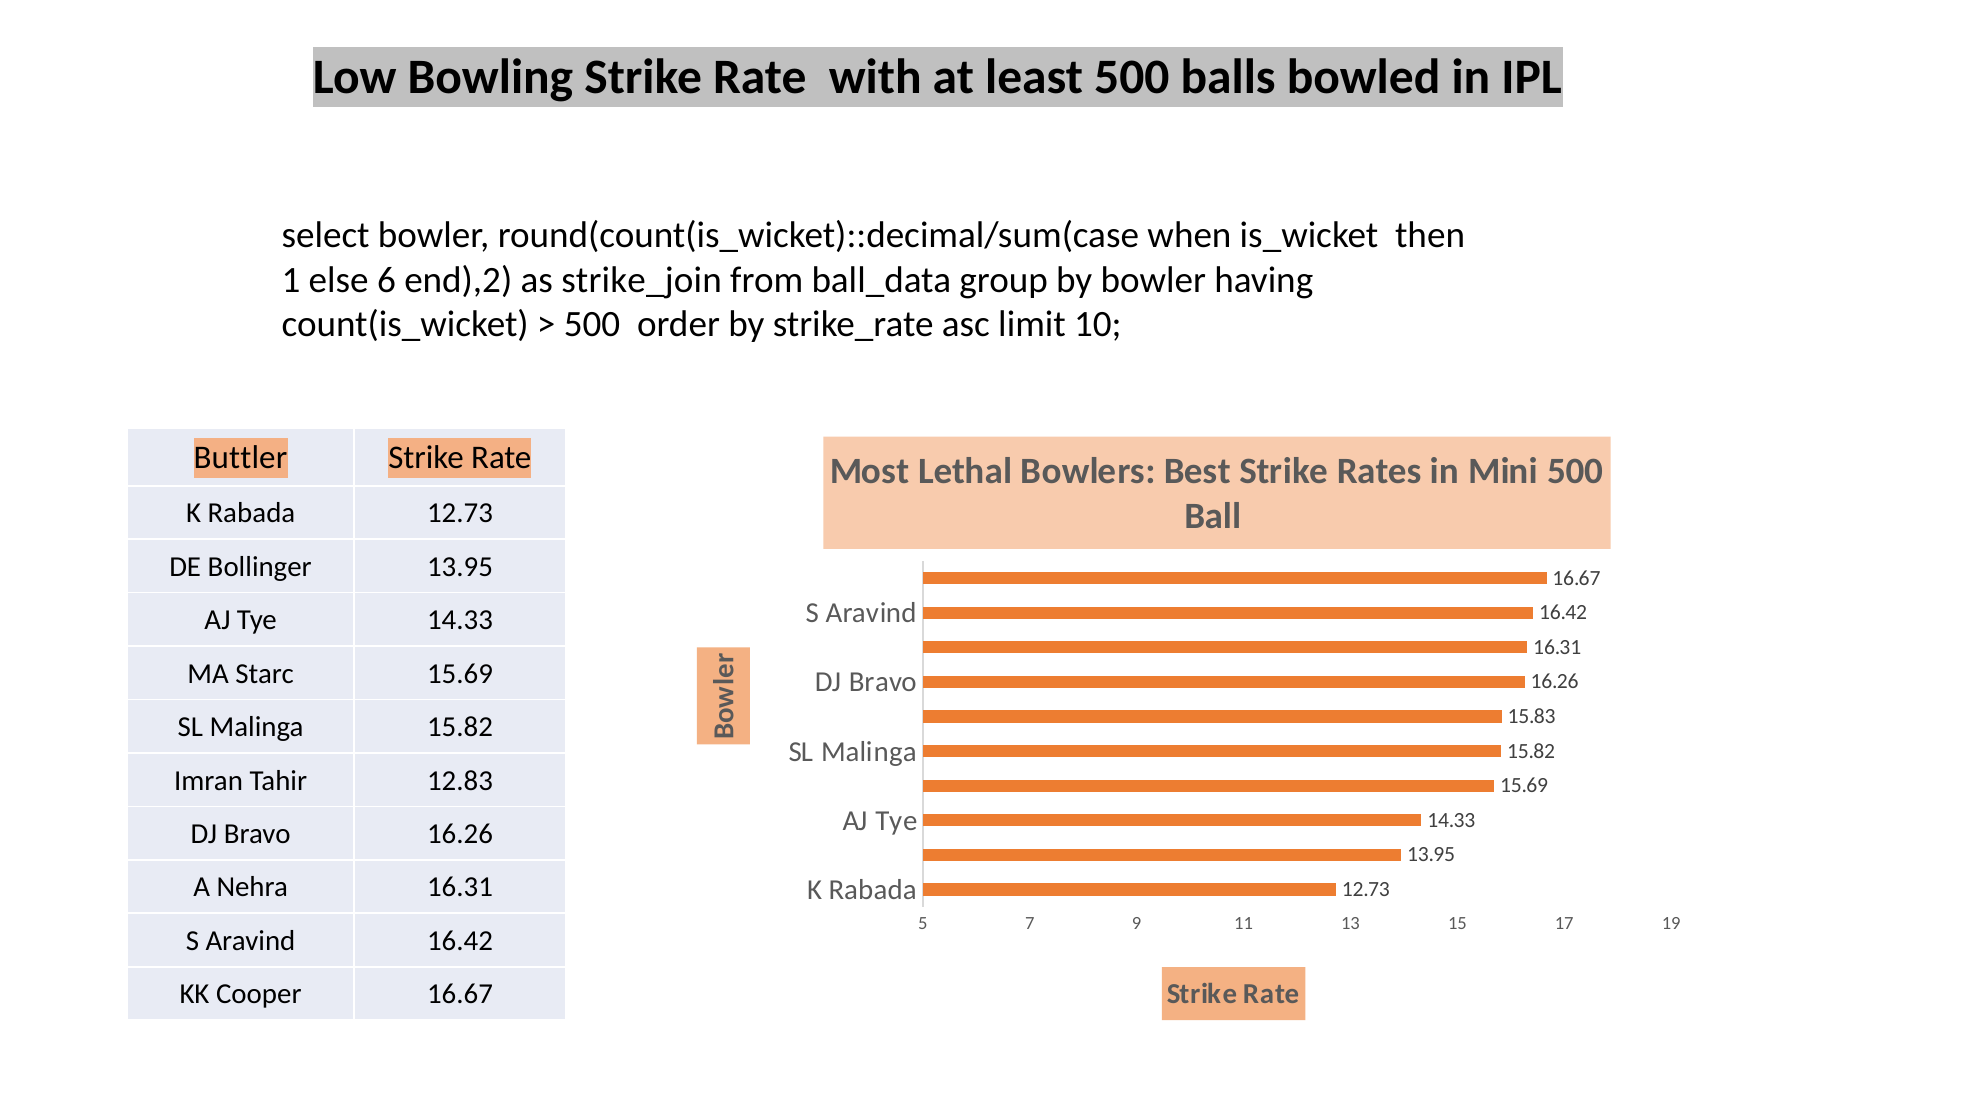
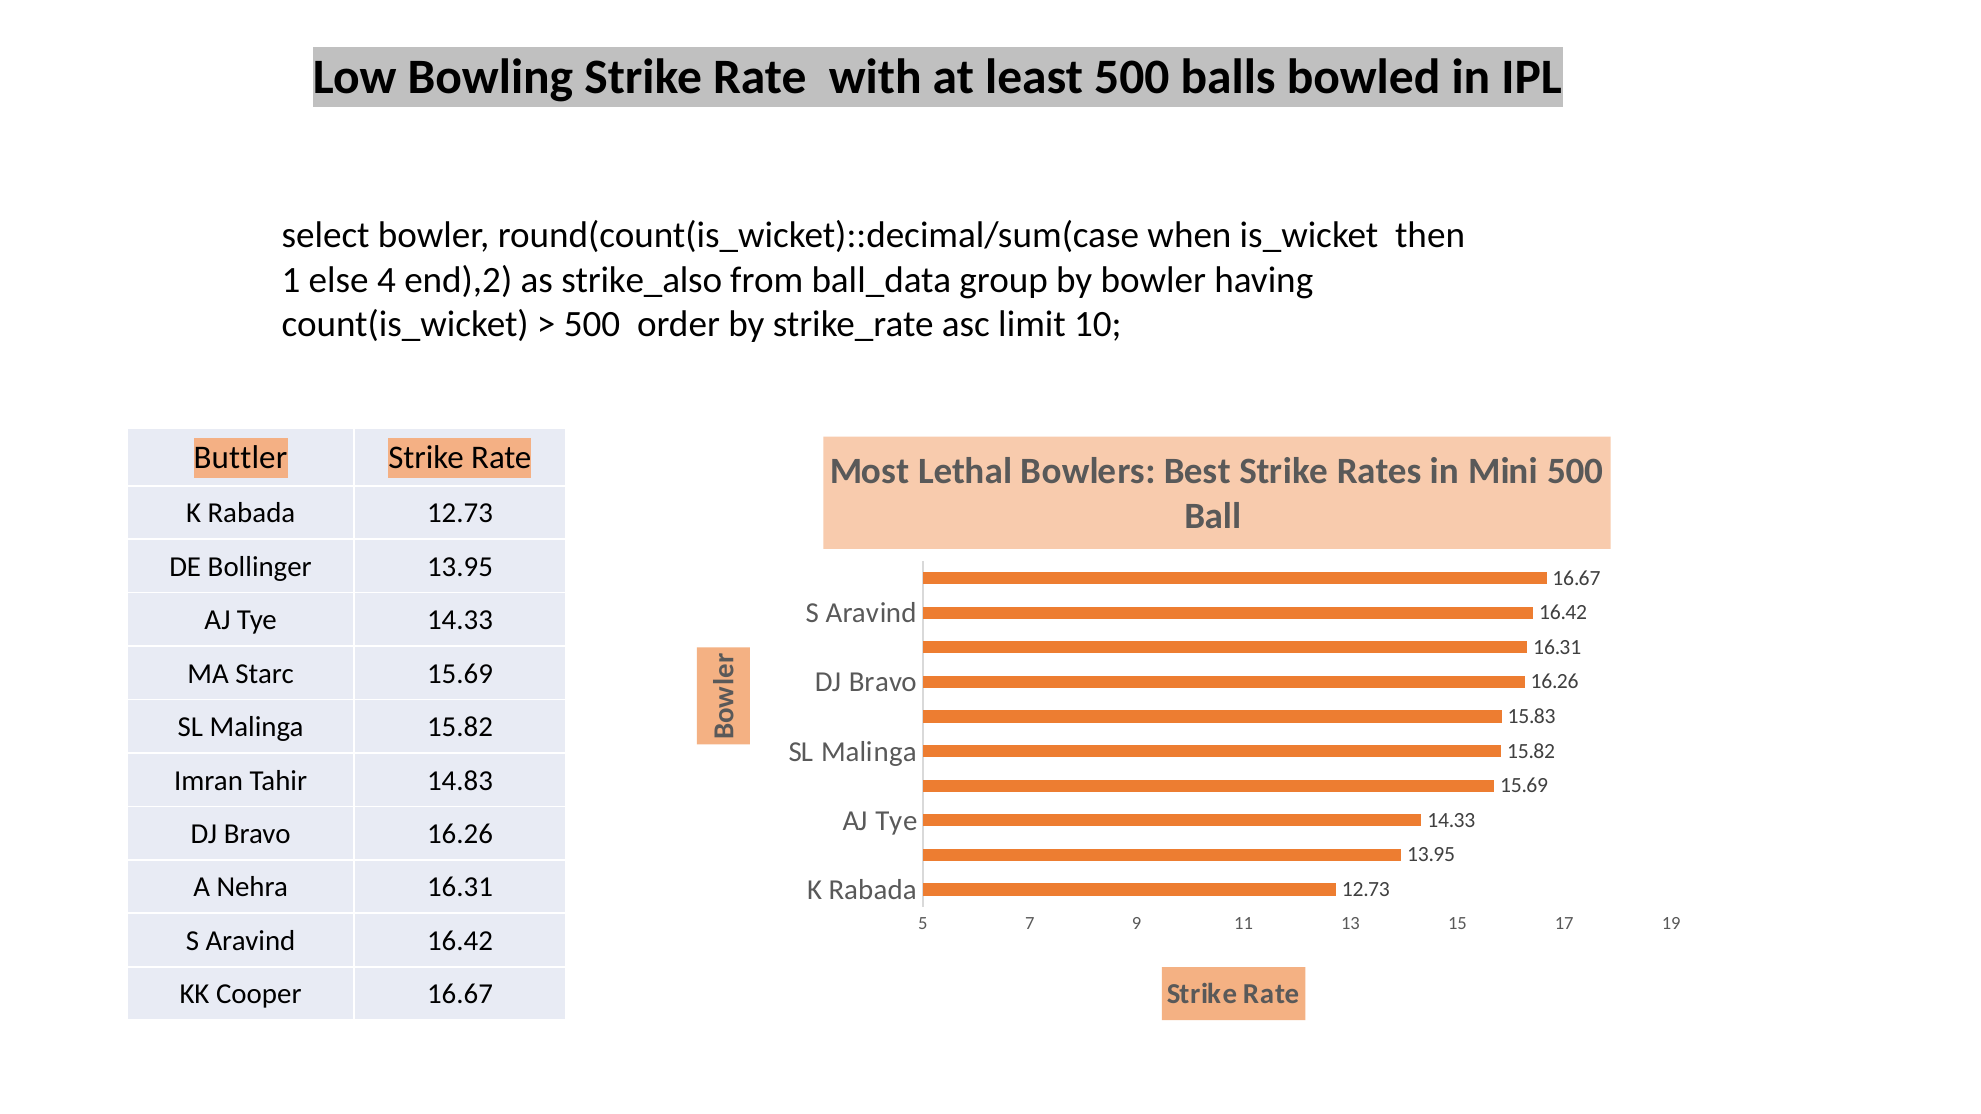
6: 6 -> 4
strike_join: strike_join -> strike_also
12.83: 12.83 -> 14.83
